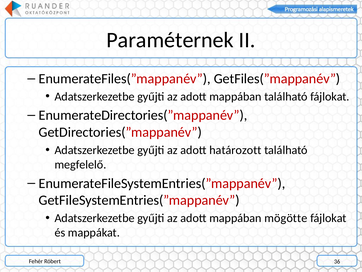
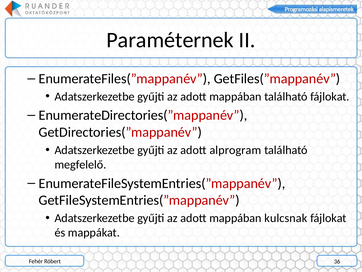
határozott: határozott -> alprogram
mögötte: mögötte -> kulcsnak
